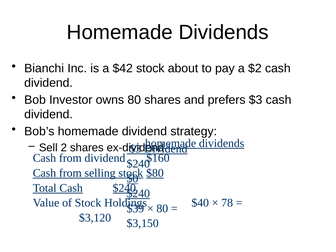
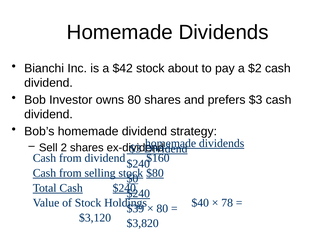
$3,150: $3,150 -> $3,820
